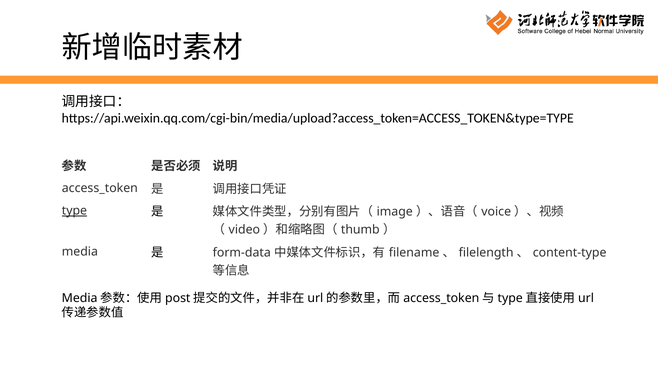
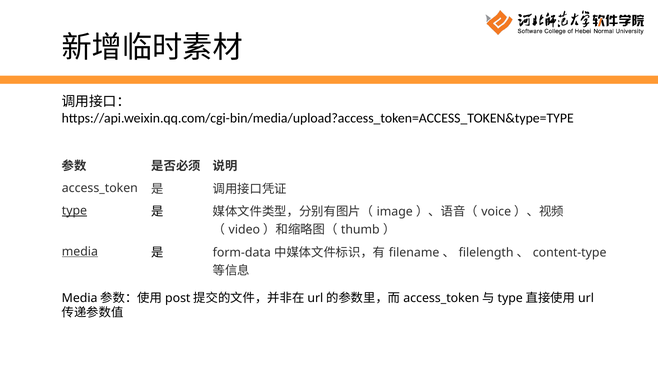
media underline: none -> present
